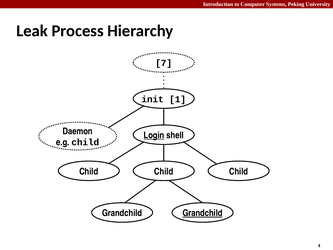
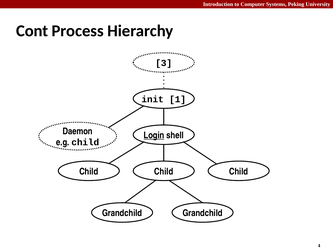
Leak: Leak -> Cont
7: 7 -> 3
Grandchild at (203, 213) underline: present -> none
